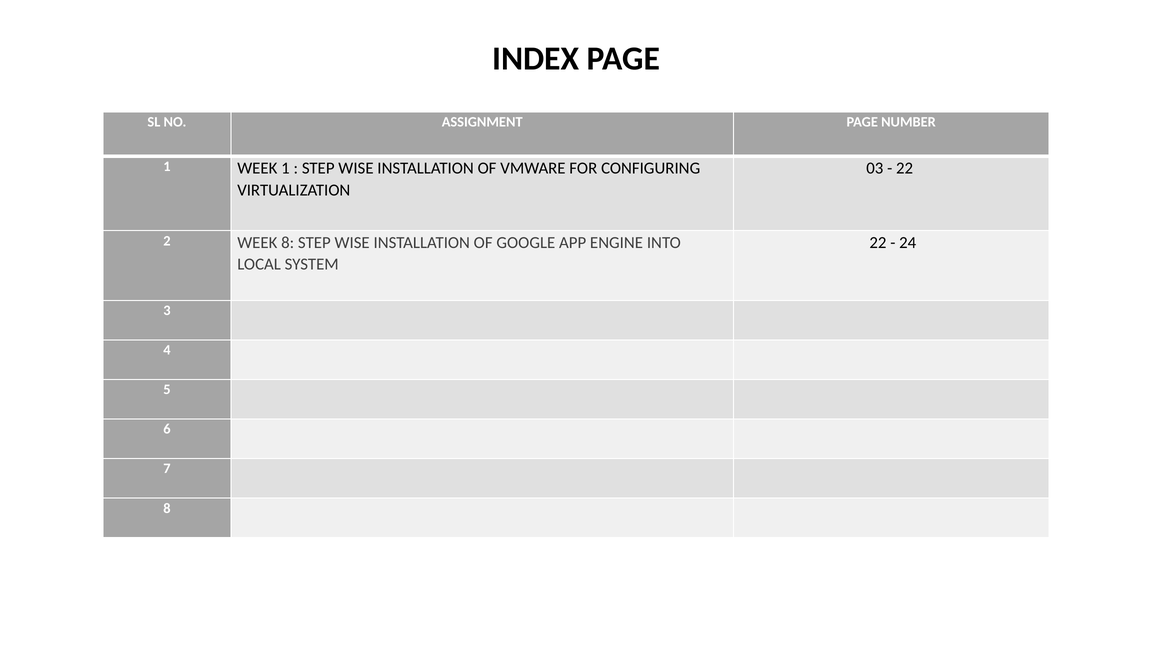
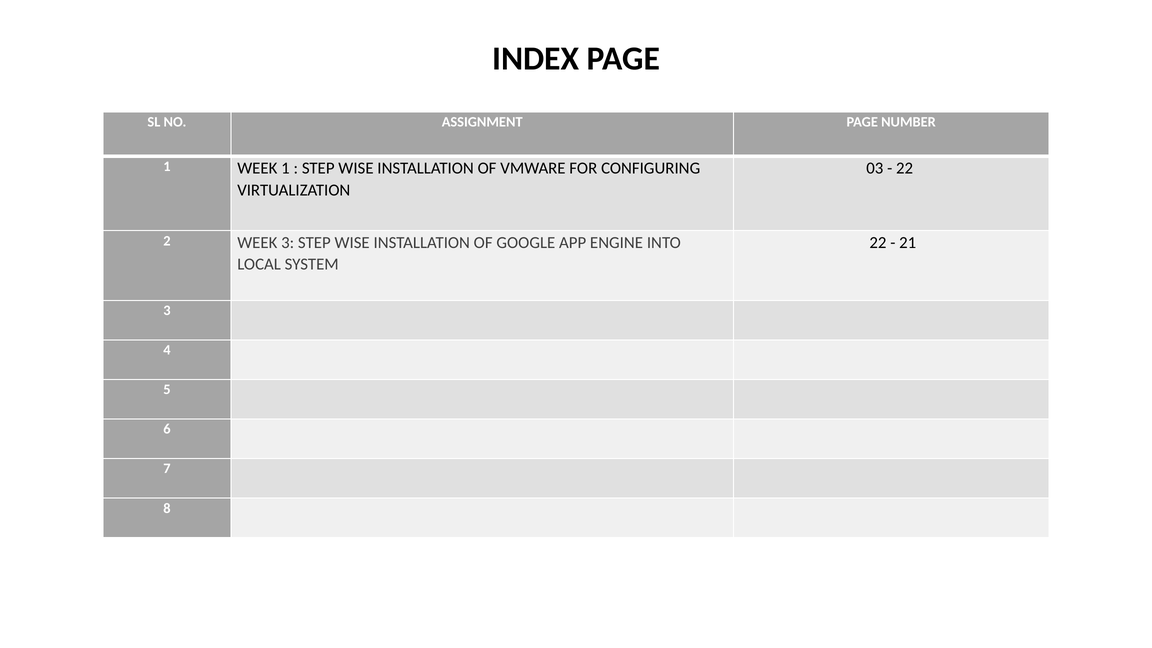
WEEK 8: 8 -> 3
24: 24 -> 21
